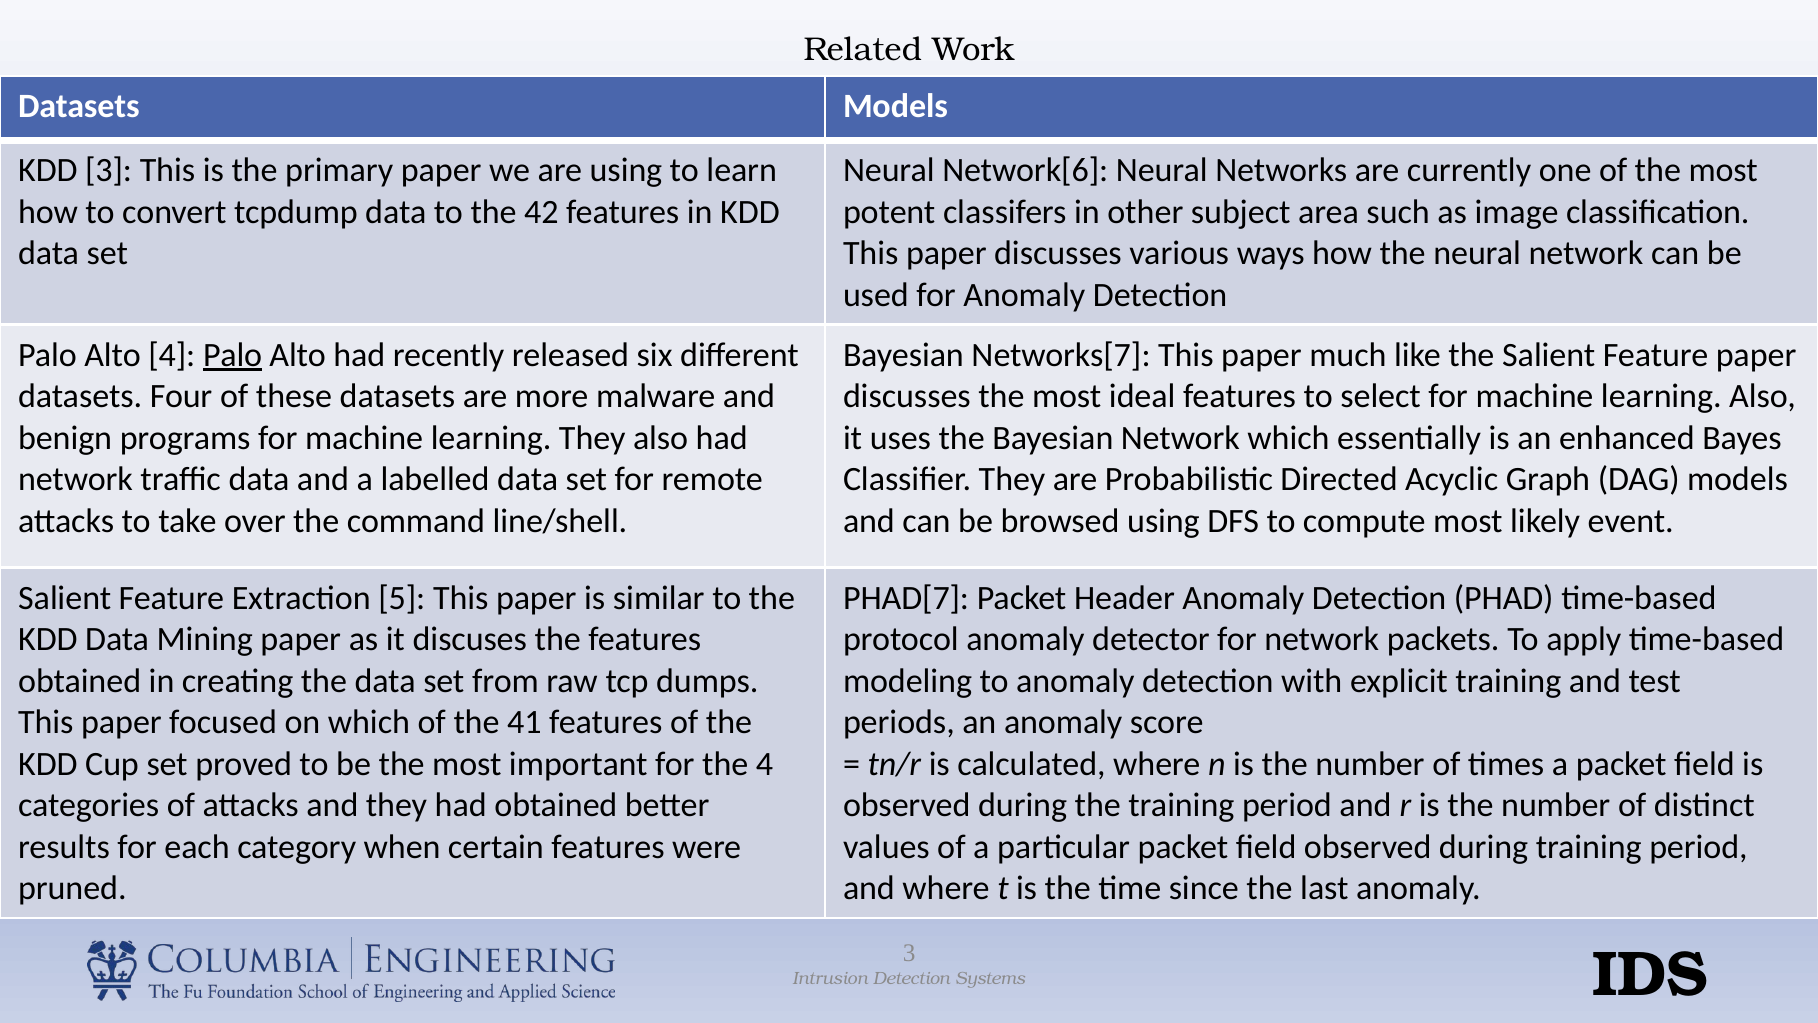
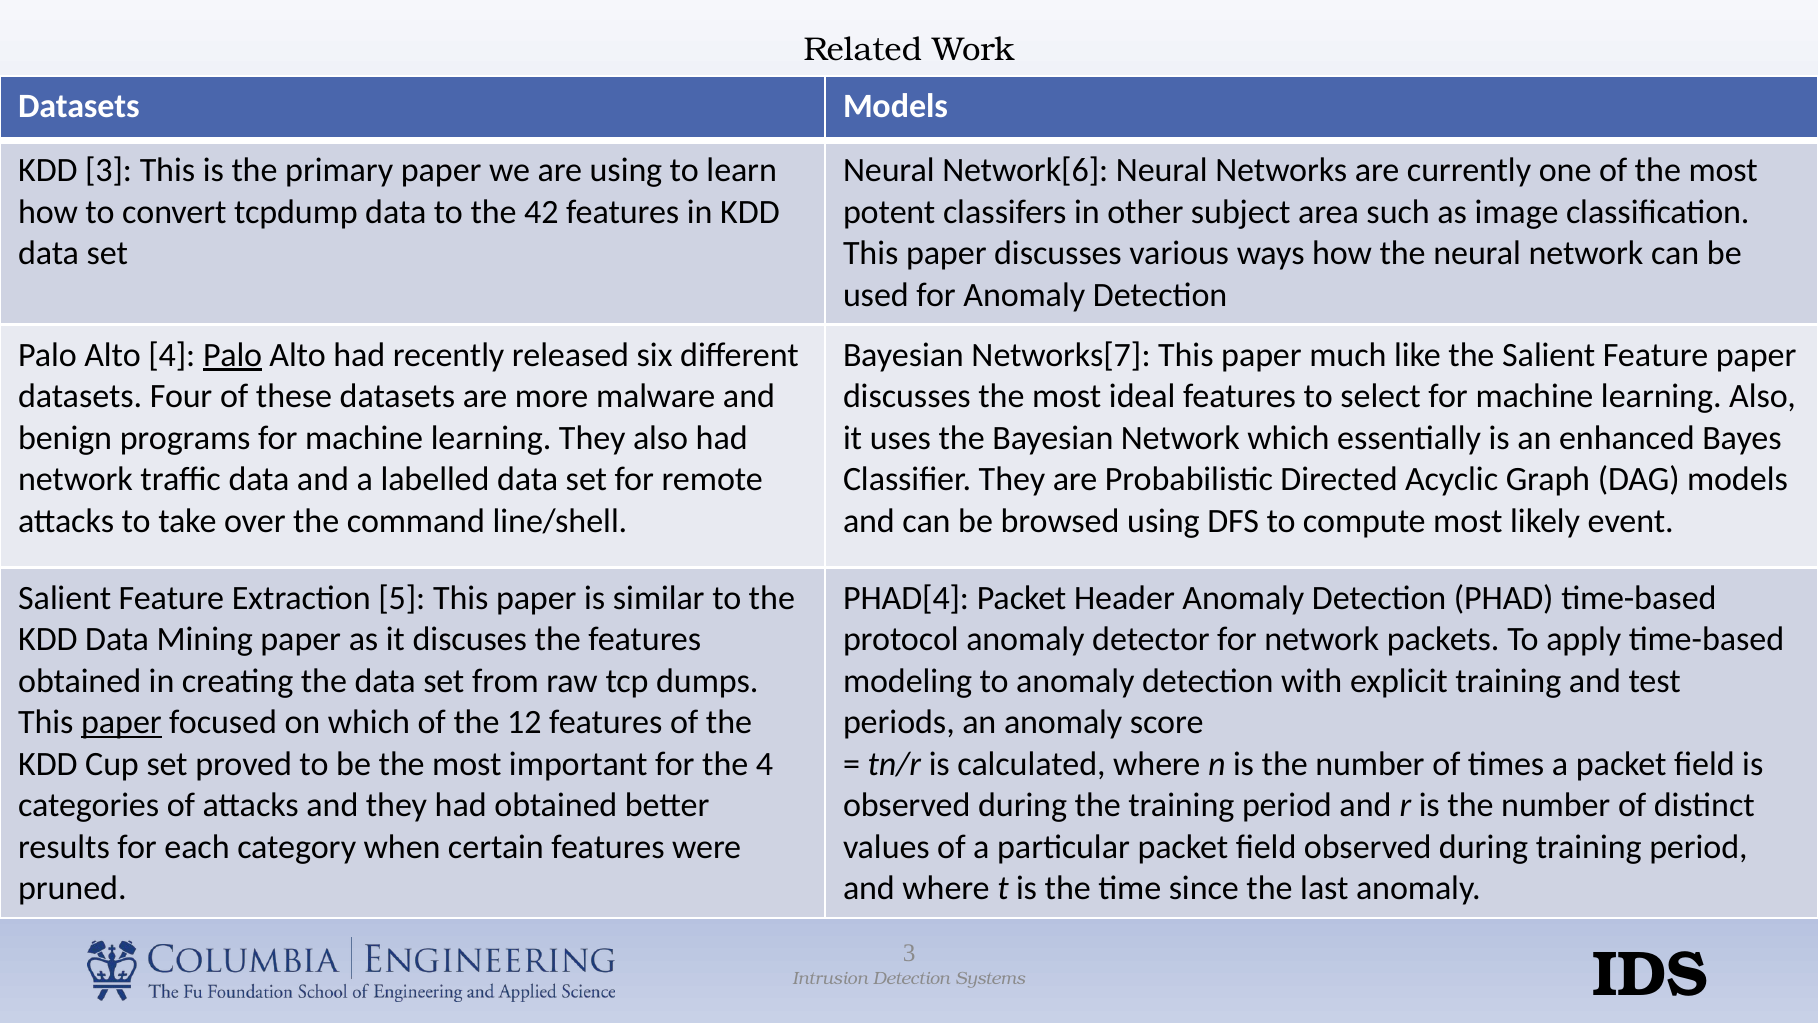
PHAD[7: PHAD[7 -> PHAD[4
paper at (121, 722) underline: none -> present
41: 41 -> 12
